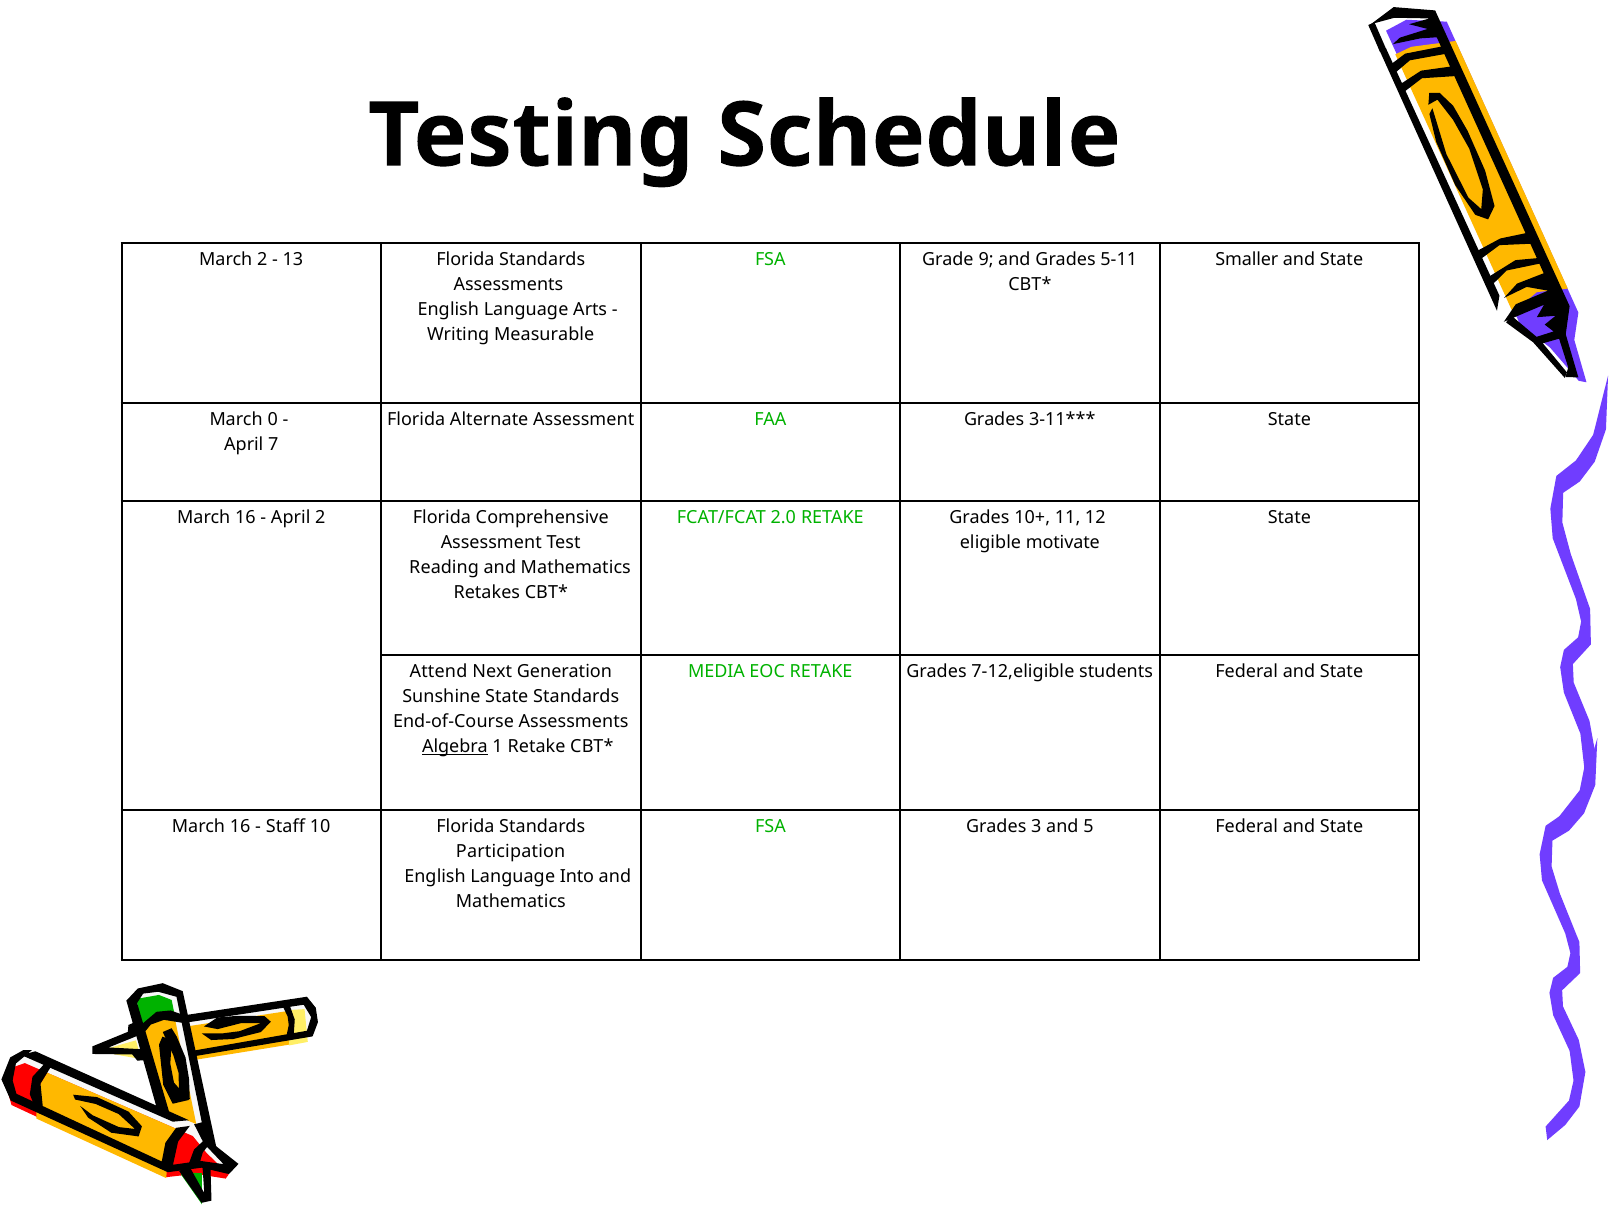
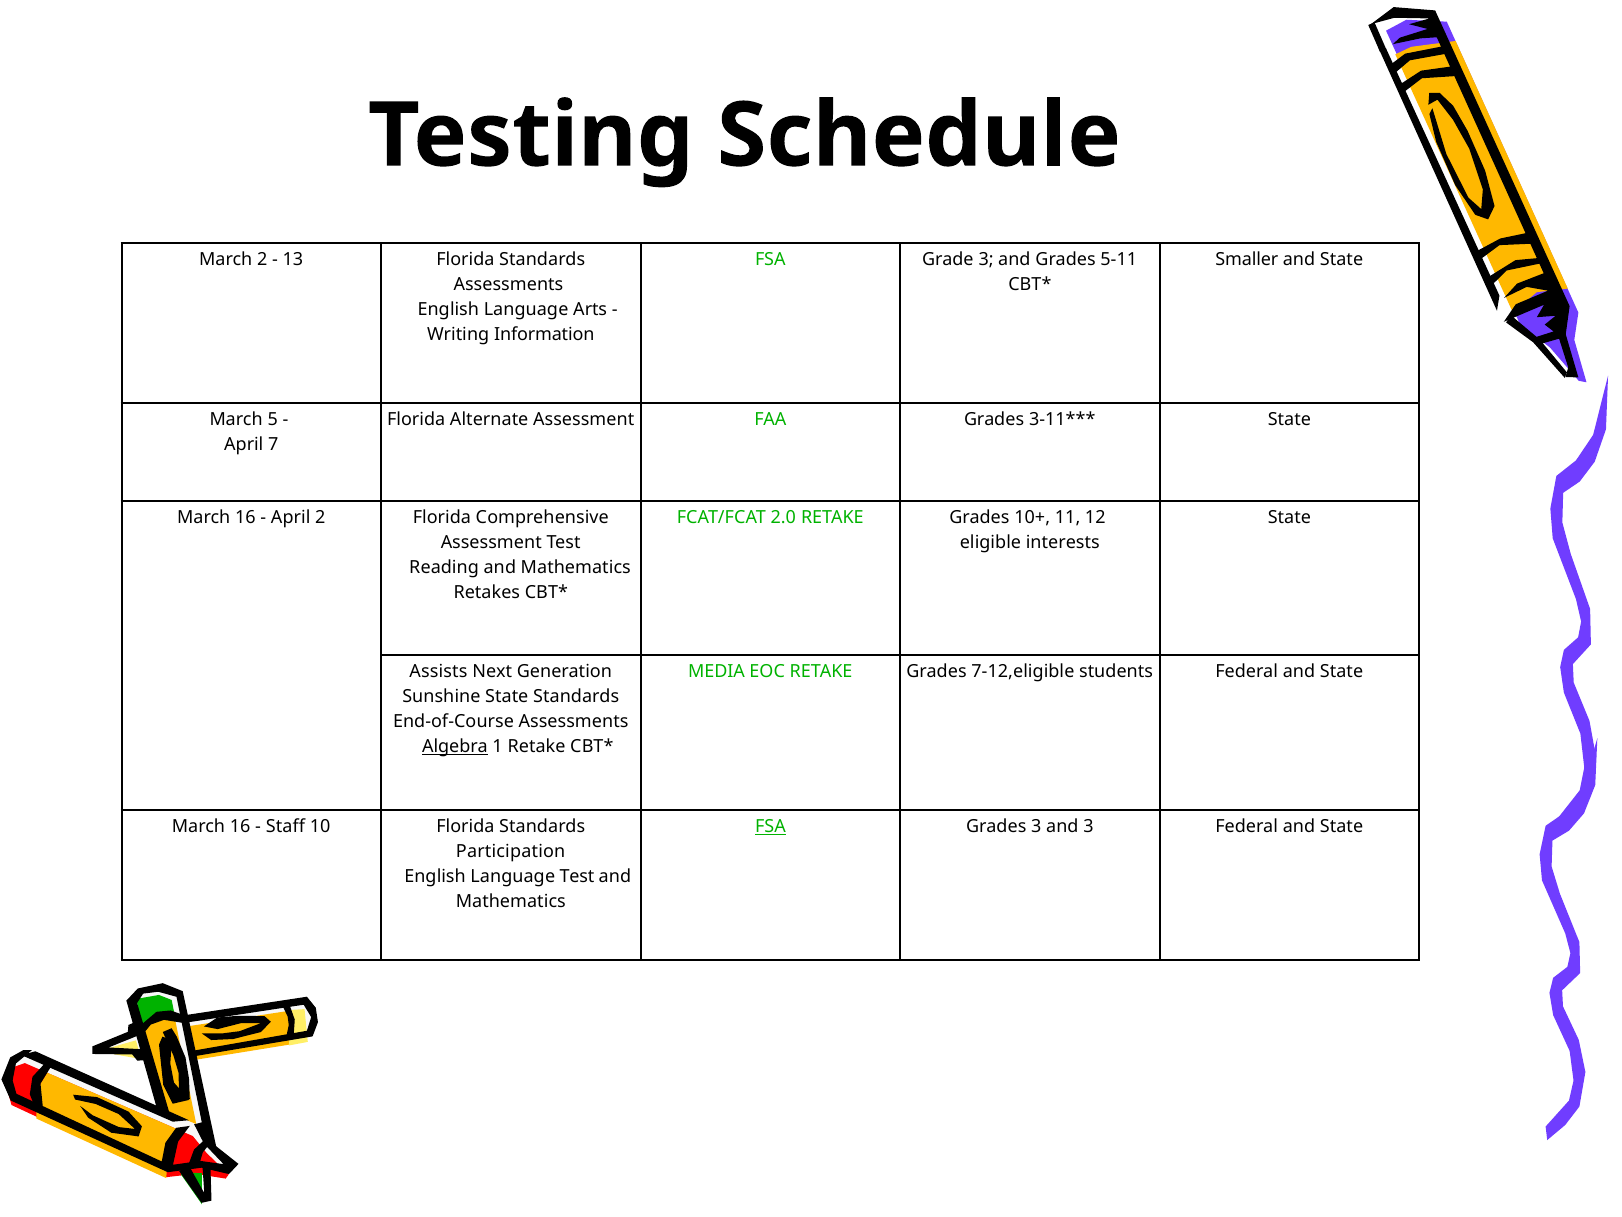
Grade 9: 9 -> 3
Measurable: Measurable -> Information
0: 0 -> 5
motivate: motivate -> interests
Attend: Attend -> Assists
FSA at (770, 826) underline: none -> present
and 5: 5 -> 3
Language Into: Into -> Test
